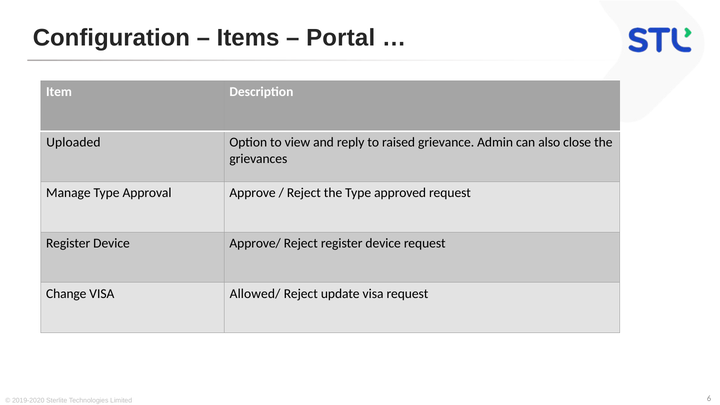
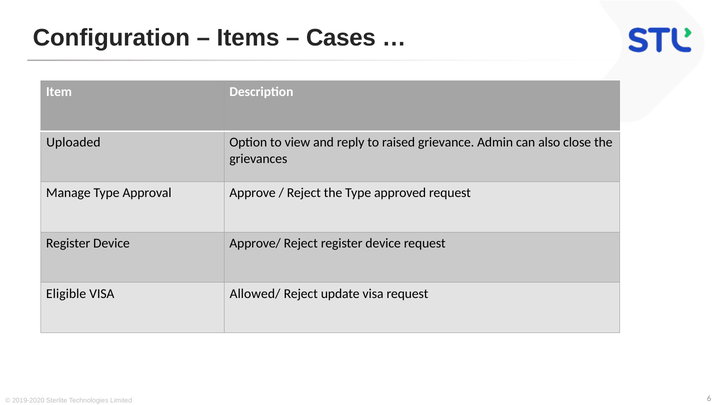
Portal: Portal -> Cases
Change: Change -> Eligible
